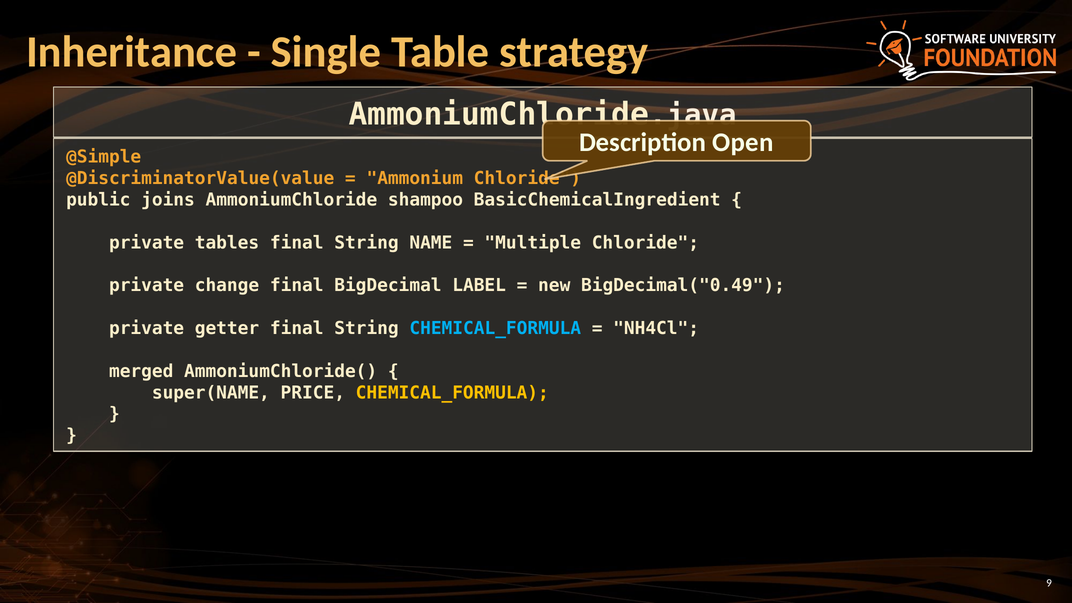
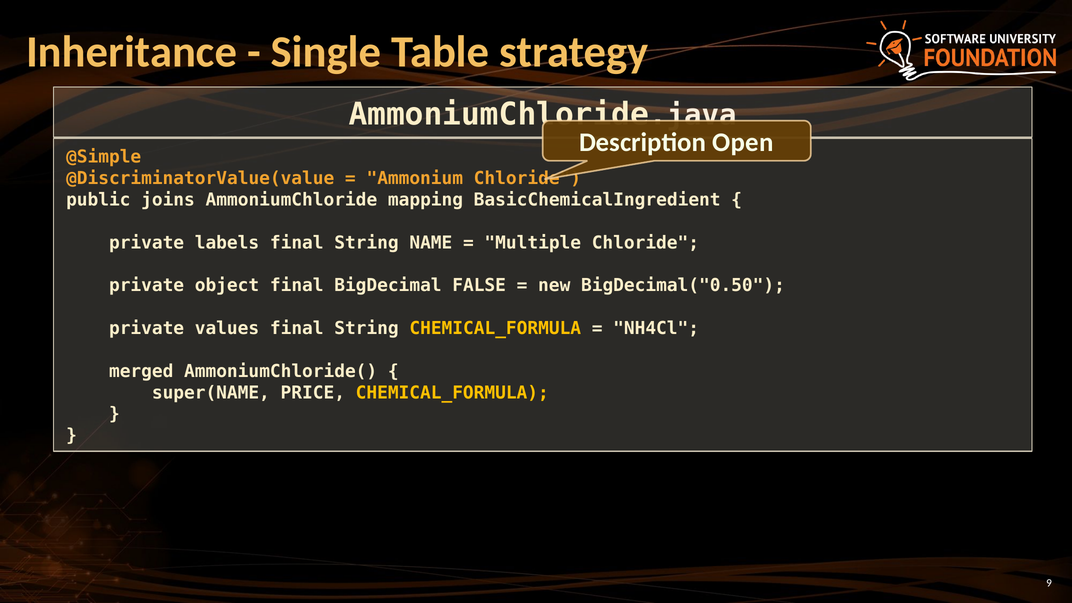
shampoo: shampoo -> mapping
tables: tables -> labels
change: change -> object
LABEL: LABEL -> FALSE
BigDecimal("0.49: BigDecimal("0.49 -> BigDecimal("0.50
getter: getter -> values
CHEMICAL_FORMULA at (495, 328) colour: light blue -> yellow
